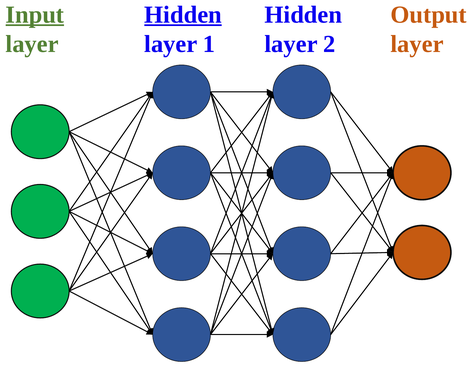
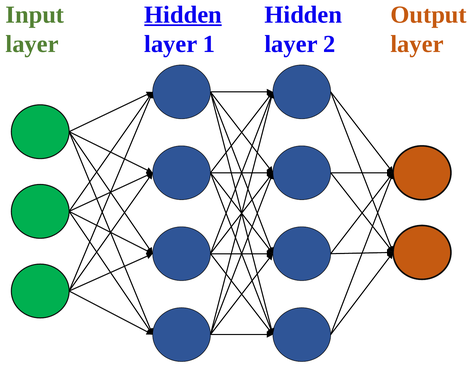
Input underline: present -> none
